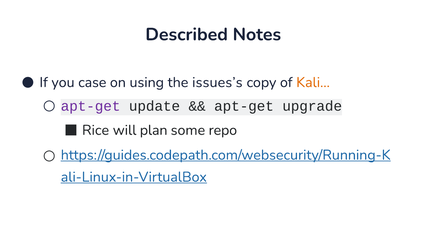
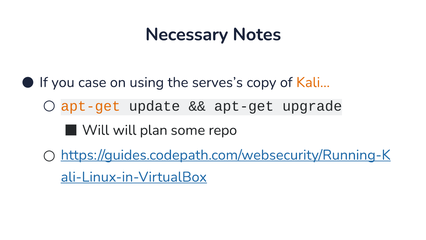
Described: Described -> Necessary
issues’s: issues’s -> serves’s
apt-get at (91, 106) colour: purple -> orange
Rice at (96, 130): Rice -> Will
